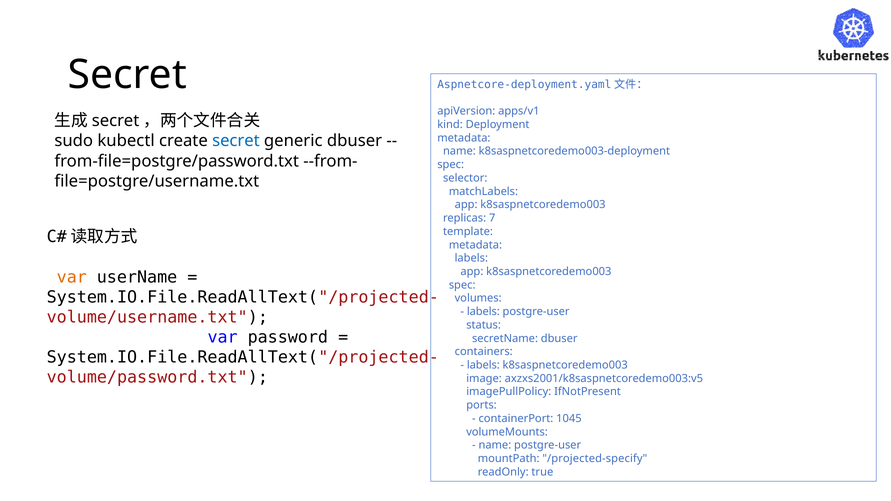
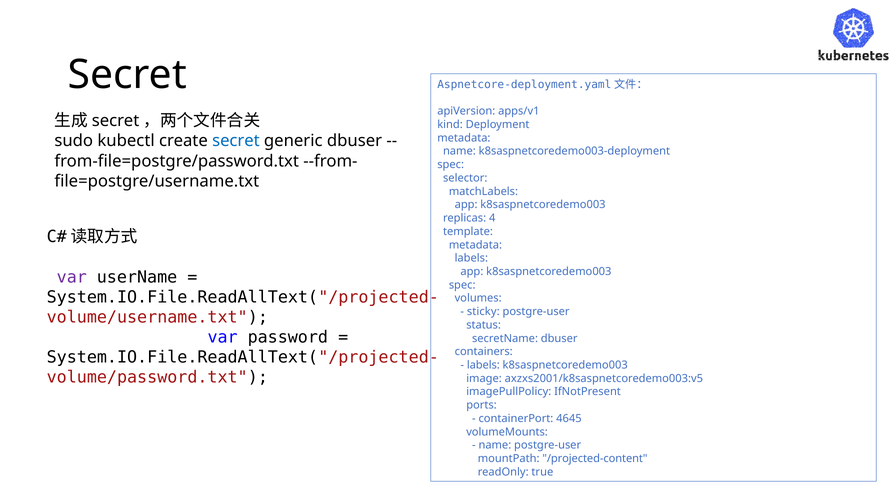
7: 7 -> 4
var at (72, 277) colour: orange -> purple
labels at (483, 312): labels -> sticky
1045: 1045 -> 4645
/projected-specify: /projected-specify -> /projected-content
